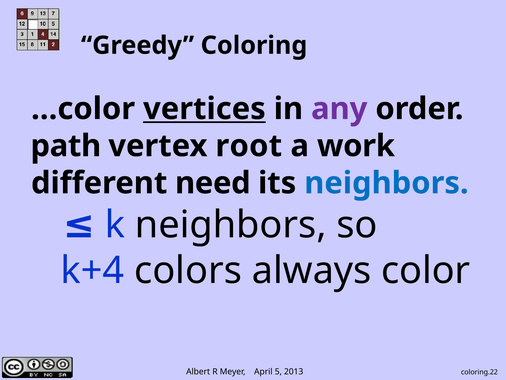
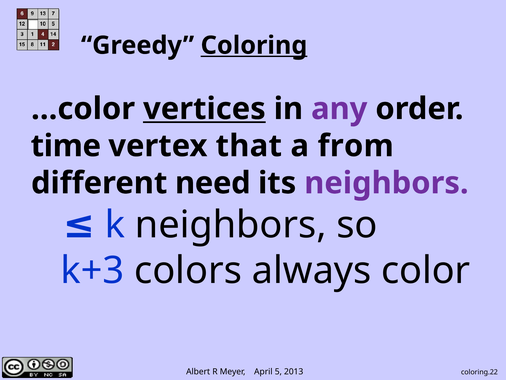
Coloring underline: none -> present
path: path -> time
root: root -> that
work: work -> from
neighbors at (386, 183) colour: blue -> purple
k+4: k+4 -> k+3
